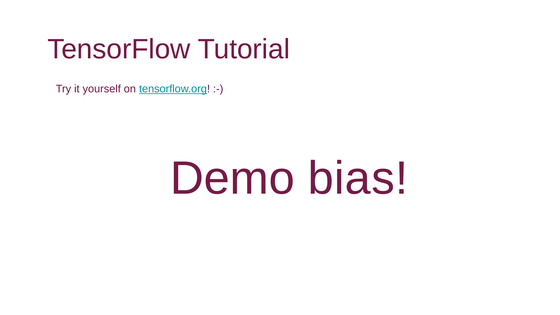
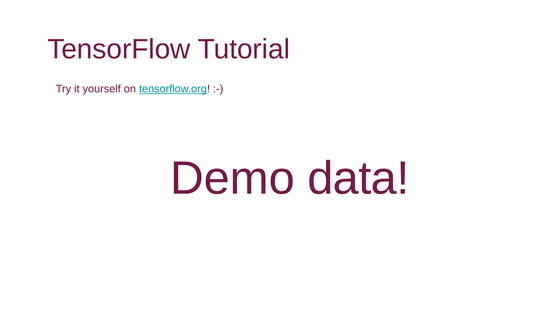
bias: bias -> data
